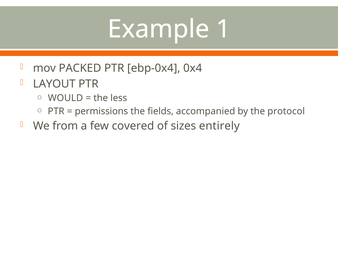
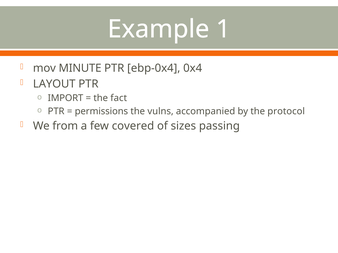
PACKED: PACKED -> MINUTE
WOULD: WOULD -> IMPORT
less: less -> fact
fields: fields -> vulns
entirely: entirely -> passing
